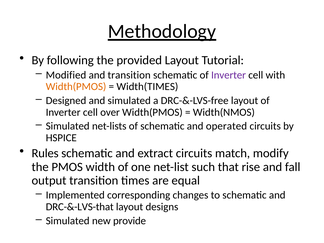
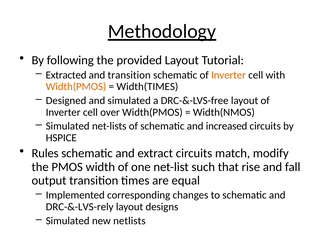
Modified: Modified -> Extracted
Inverter at (229, 75) colour: purple -> orange
operated: operated -> increased
DRC-&-LVS-that: DRC-&-LVS-that -> DRC-&-LVS-rely
provide: provide -> netlists
